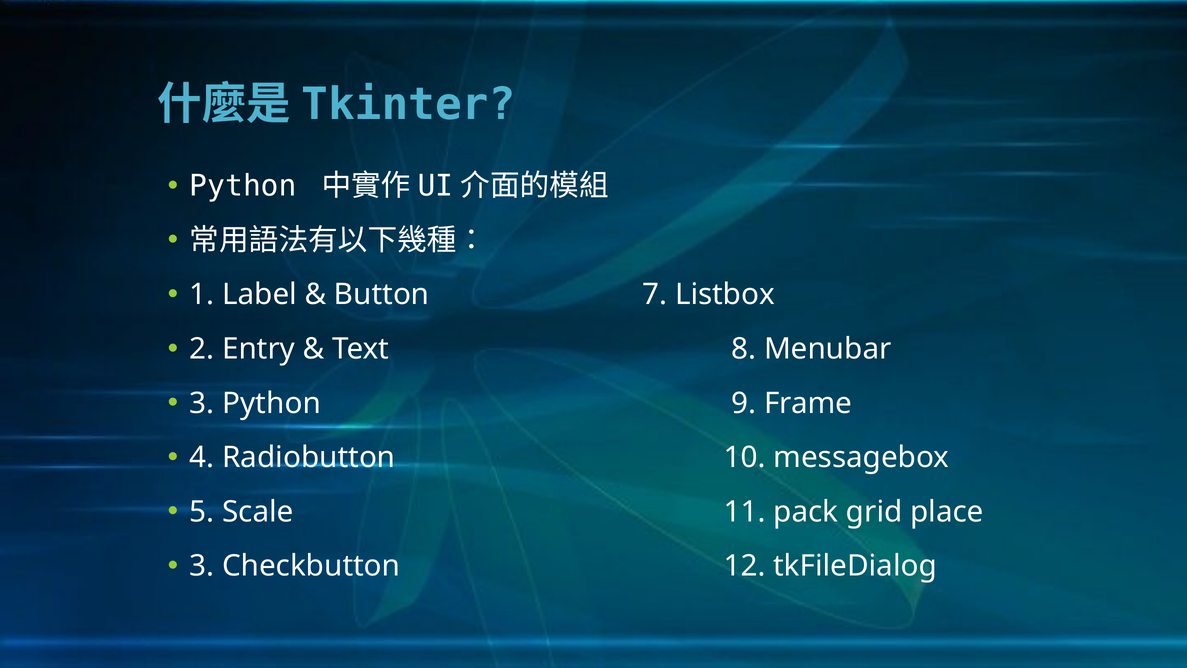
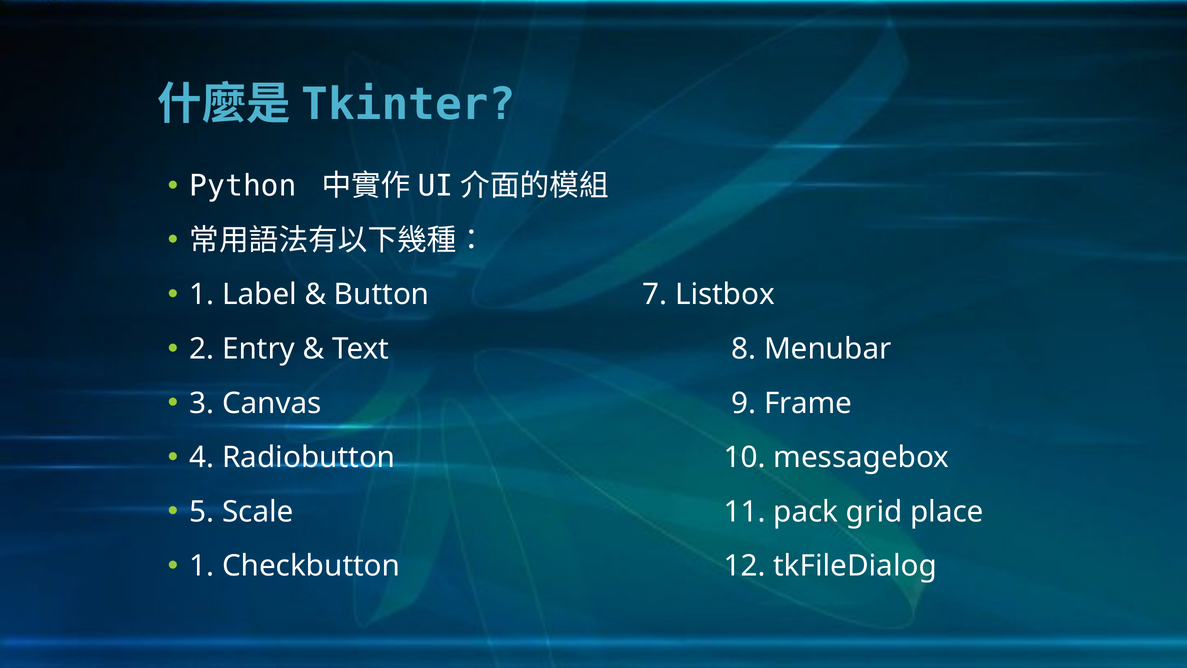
3 Python: Python -> Canvas
3 at (202, 566): 3 -> 1
